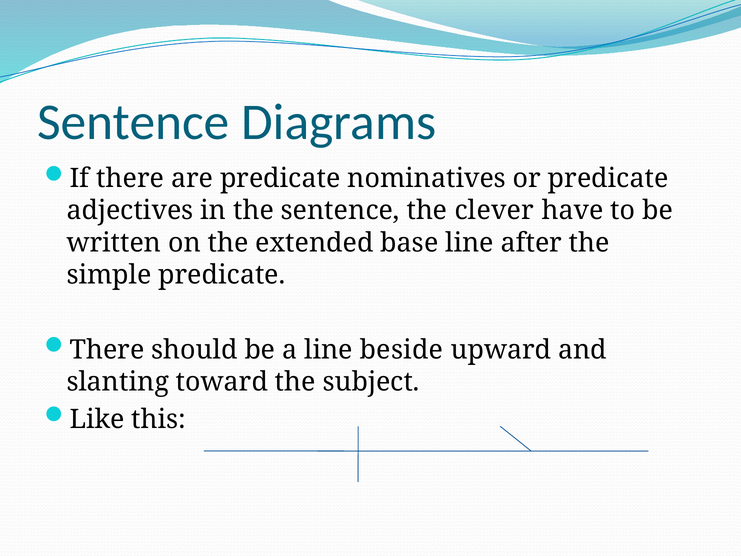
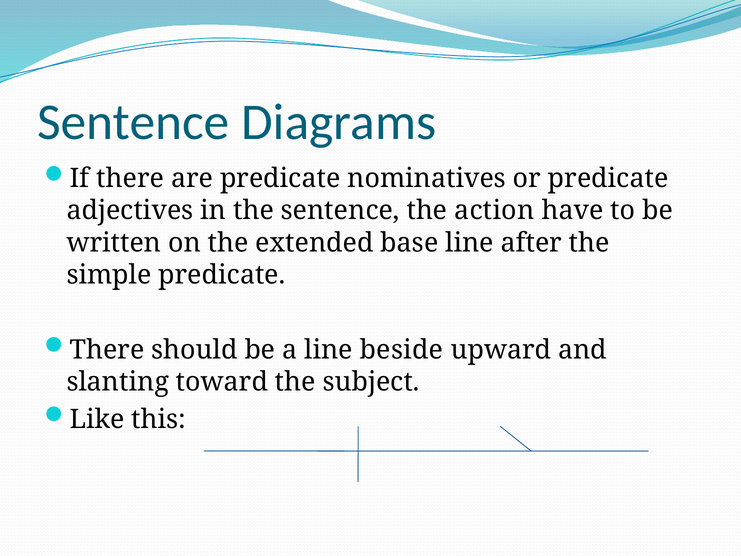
clever: clever -> action
